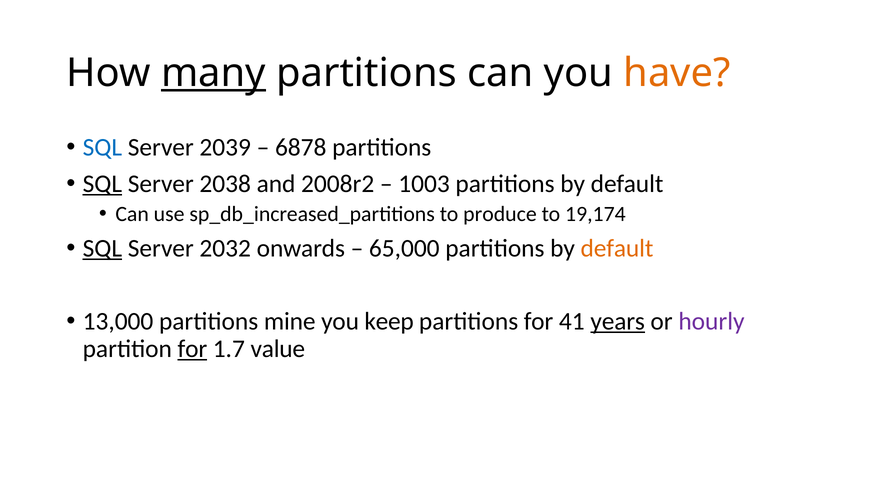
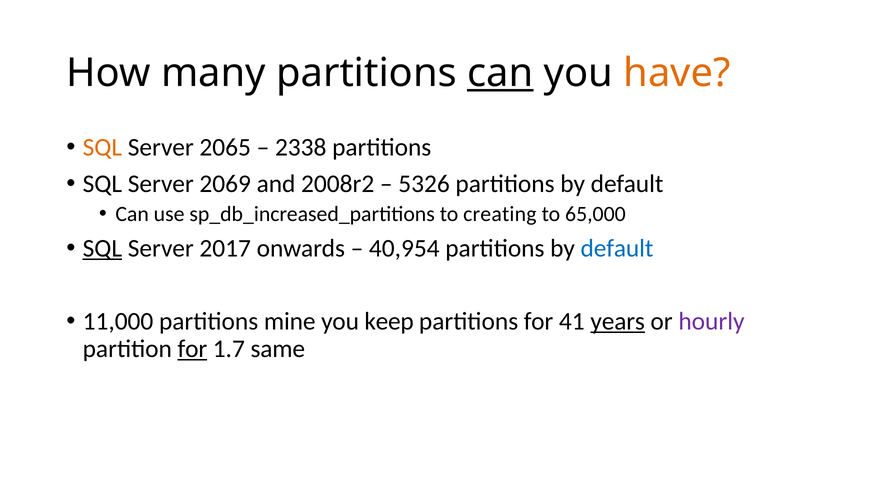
many underline: present -> none
can at (500, 73) underline: none -> present
SQL at (102, 147) colour: blue -> orange
2039: 2039 -> 2065
6878: 6878 -> 2338
SQL at (102, 184) underline: present -> none
2038: 2038 -> 2069
1003: 1003 -> 5326
produce: produce -> creating
19,174: 19,174 -> 65,000
2032: 2032 -> 2017
65,000: 65,000 -> 40,954
default at (617, 248) colour: orange -> blue
13,000: 13,000 -> 11,000
value: value -> same
